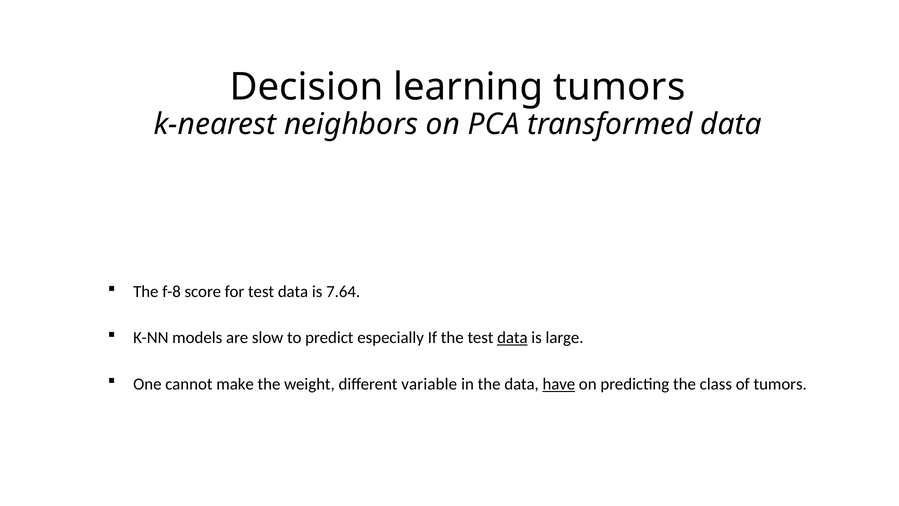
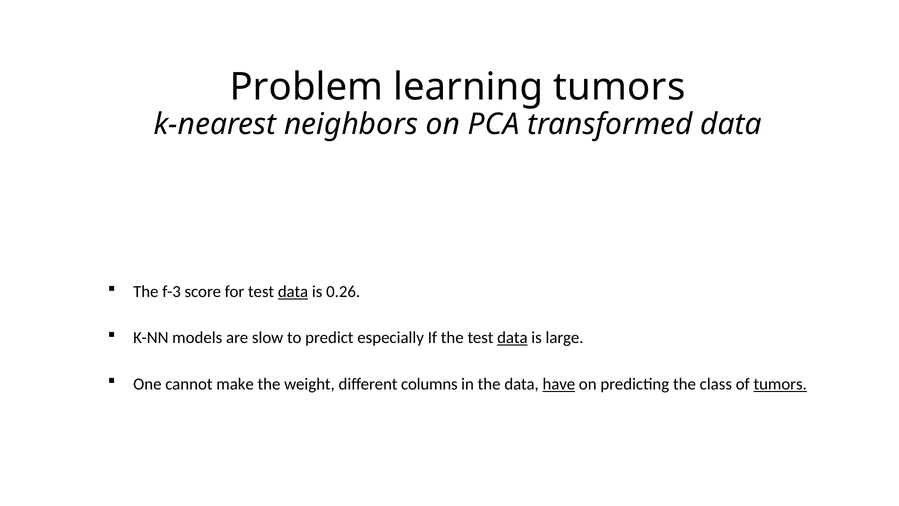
Decision: Decision -> Problem
f-8: f-8 -> f-3
data at (293, 292) underline: none -> present
7.64: 7.64 -> 0.26
variable: variable -> columns
tumors at (780, 384) underline: none -> present
